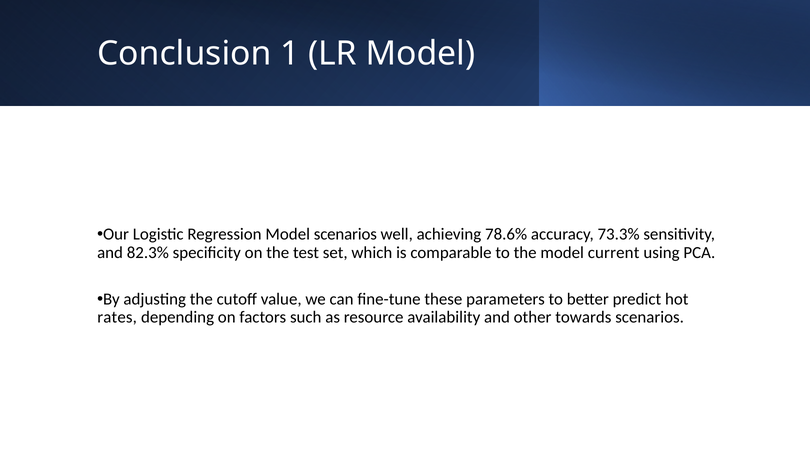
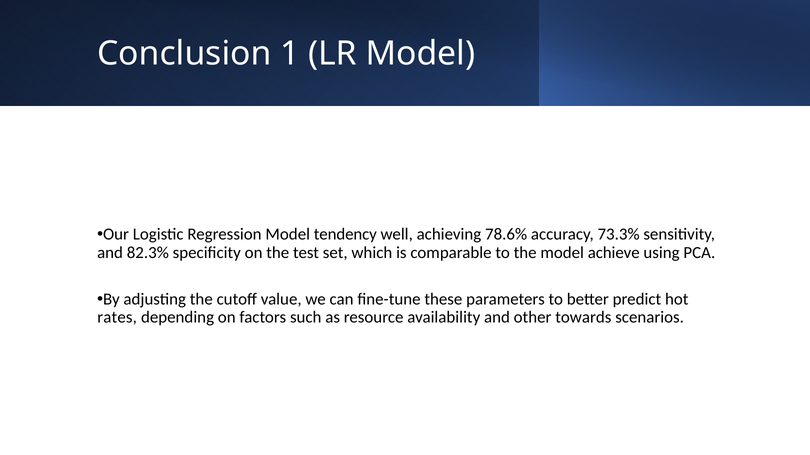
Model scenarios: scenarios -> tendency
current: current -> achieve
